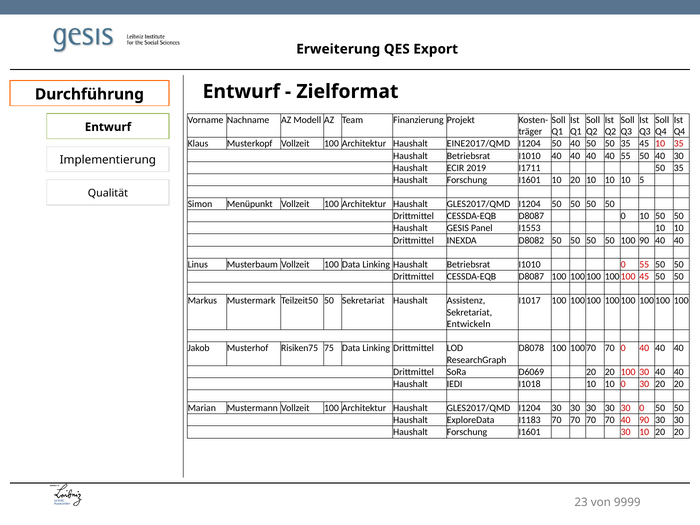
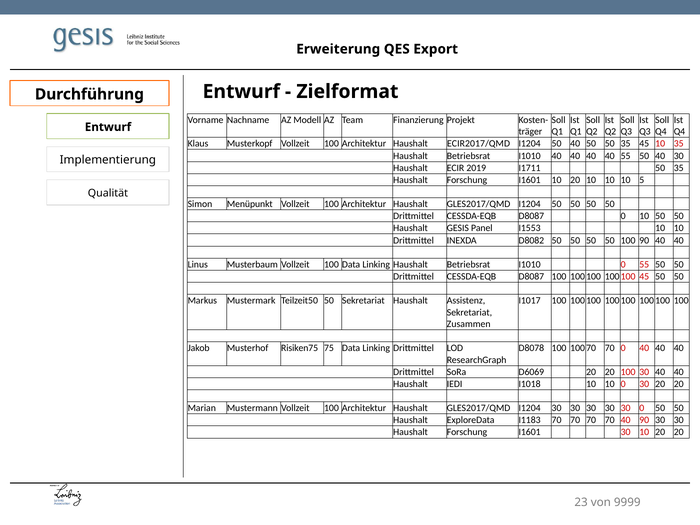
EINE2017/QMD: EINE2017/QMD -> ECIR2017/QMD
Entwickeln: Entwickeln -> Zusammen
